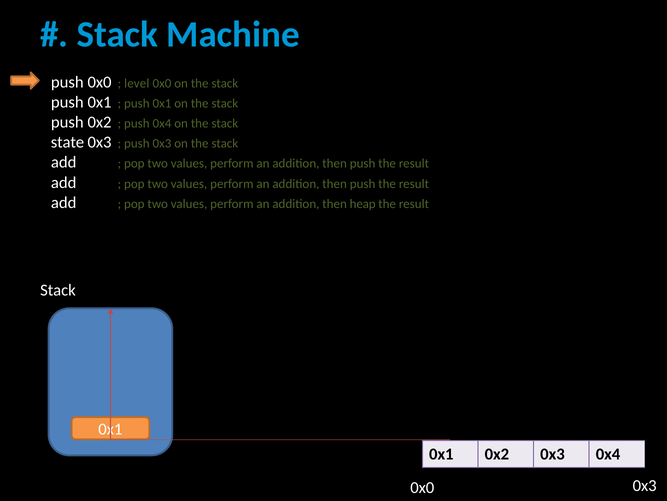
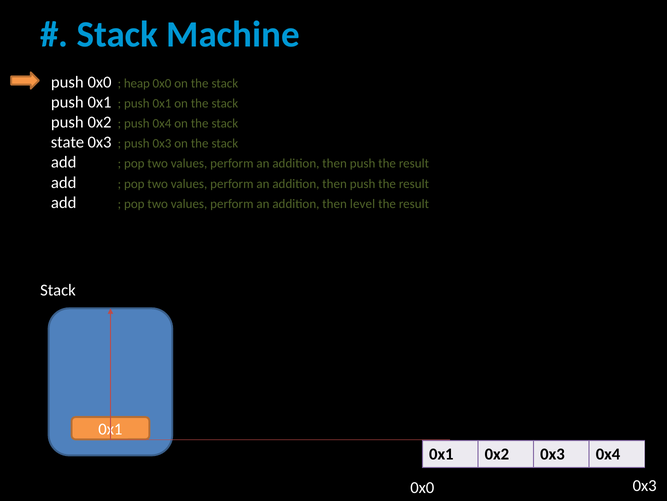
level: level -> heap
heap: heap -> level
